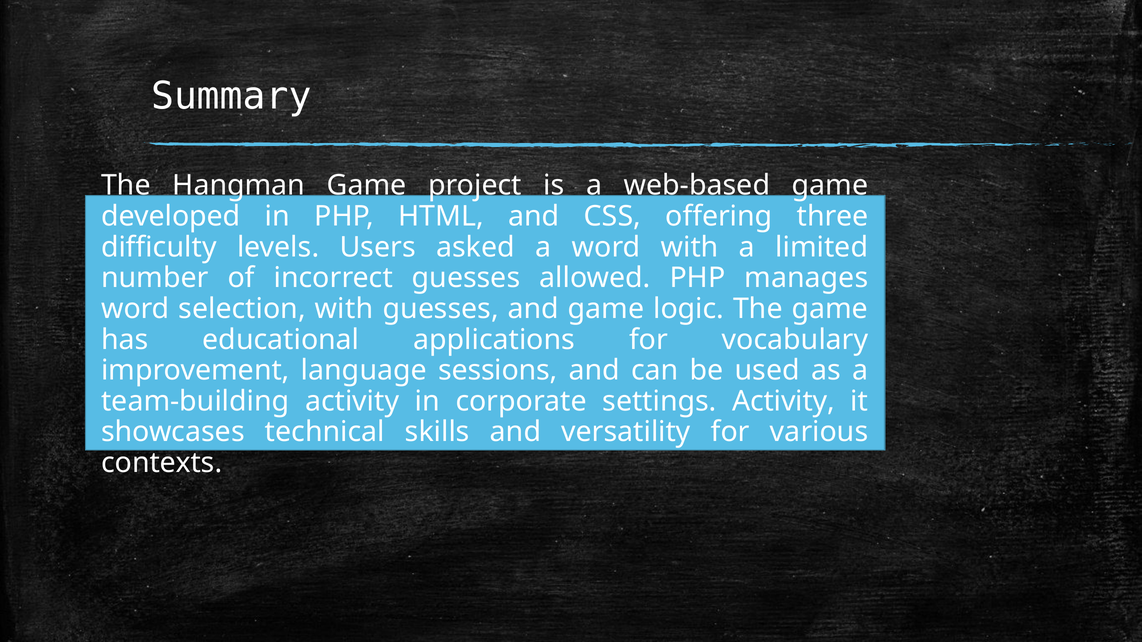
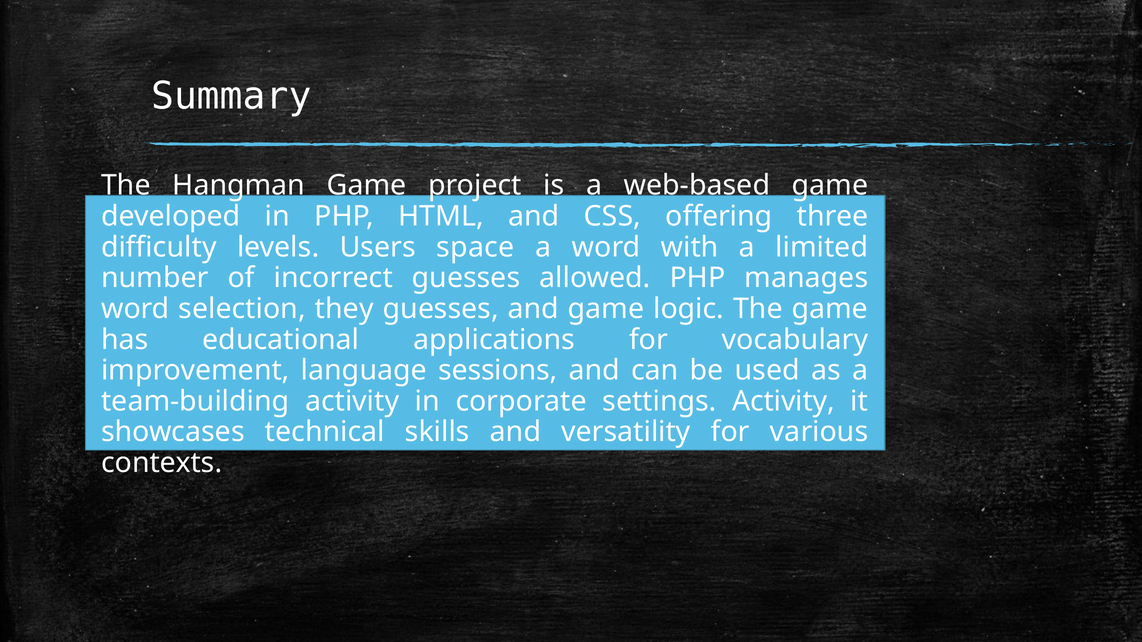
asked: asked -> space
selection with: with -> they
